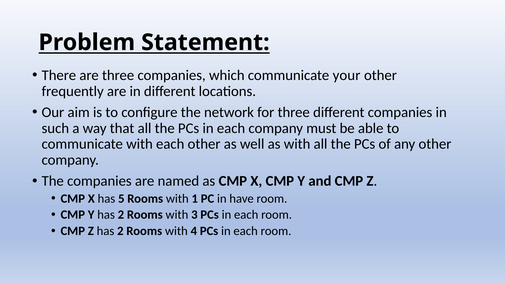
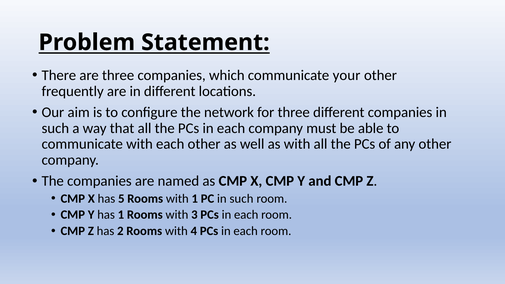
PC in have: have -> such
Y has 2: 2 -> 1
